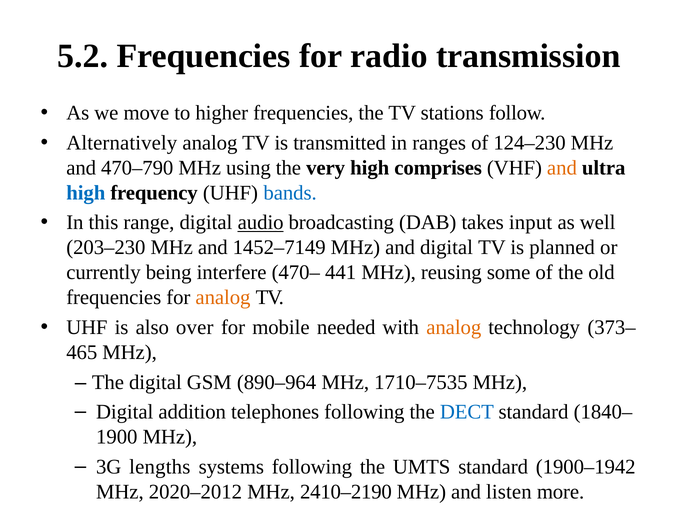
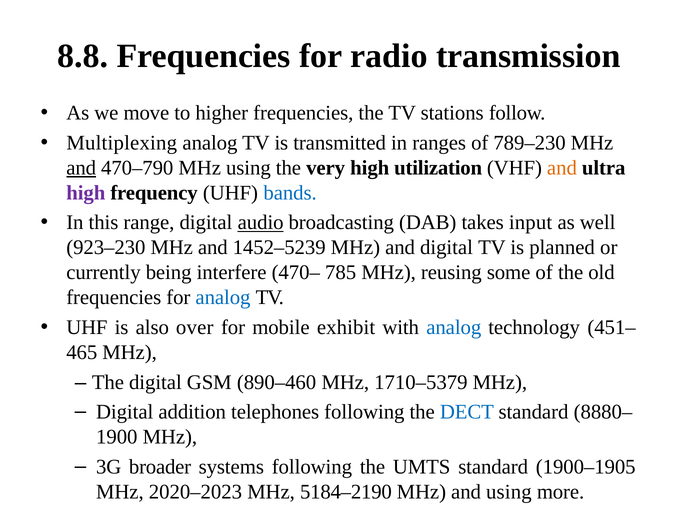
5.2: 5.2 -> 8.8
Alternatively: Alternatively -> Multiplexing
124–230: 124–230 -> 789–230
and at (81, 168) underline: none -> present
comprises: comprises -> utilization
high at (86, 193) colour: blue -> purple
203–230: 203–230 -> 923–230
1452–7149: 1452–7149 -> 1452–5239
441: 441 -> 785
analog at (223, 297) colour: orange -> blue
needed: needed -> exhibit
analog at (454, 327) colour: orange -> blue
373–: 373– -> 451–
890–964: 890–964 -> 890–460
1710–7535: 1710–7535 -> 1710–5379
1840–: 1840– -> 8880–
lengths: lengths -> broader
1900–1942: 1900–1942 -> 1900–1905
2020–2012: 2020–2012 -> 2020–2023
2410–2190: 2410–2190 -> 5184–2190
and listen: listen -> using
